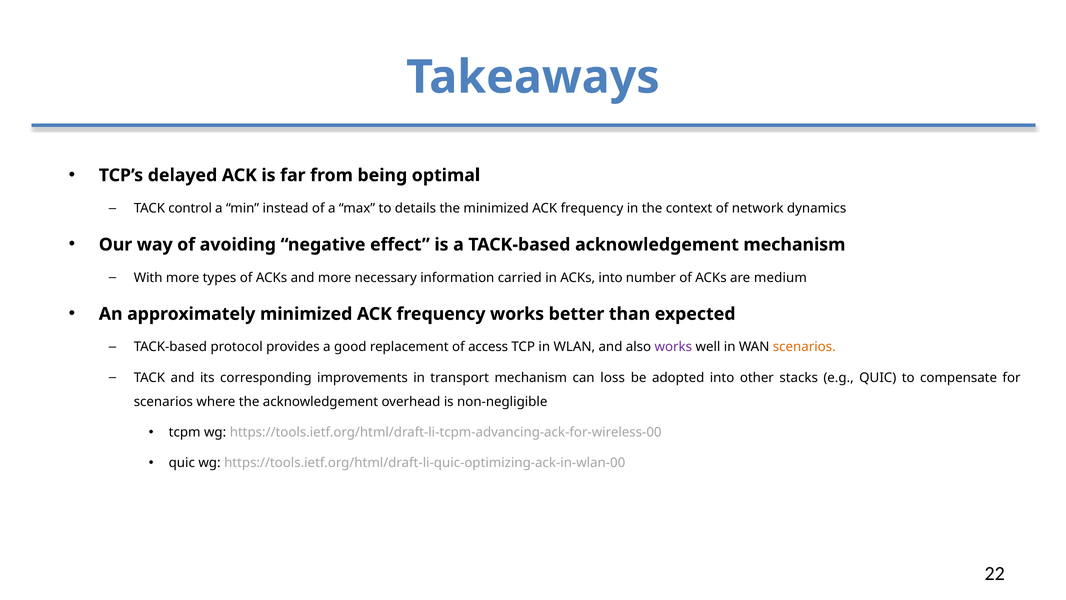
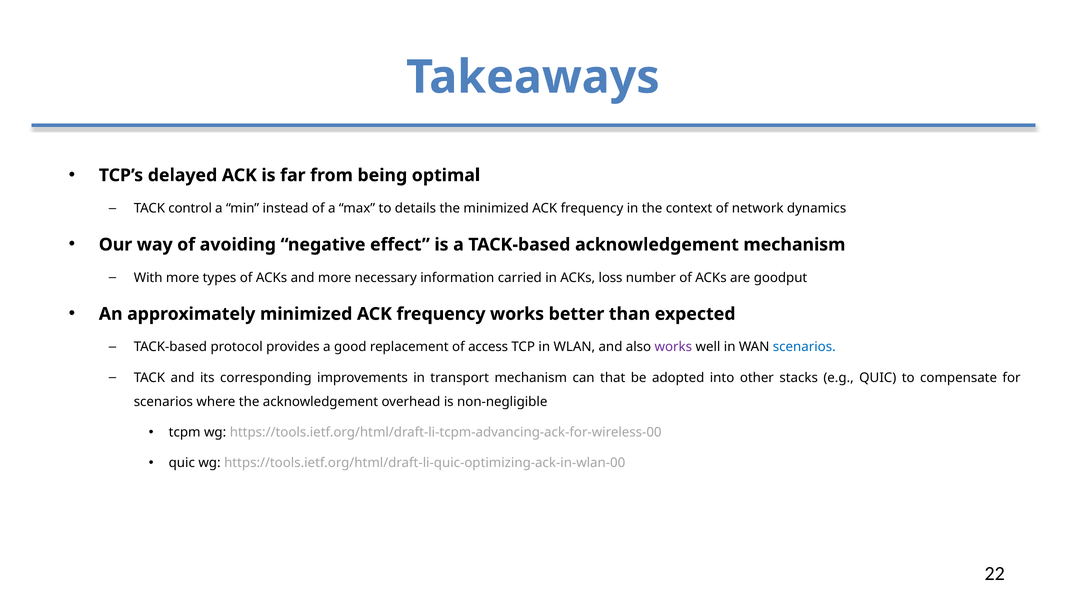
ACKs into: into -> loss
medium: medium -> goodput
scenarios at (804, 347) colour: orange -> blue
loss: loss -> that
